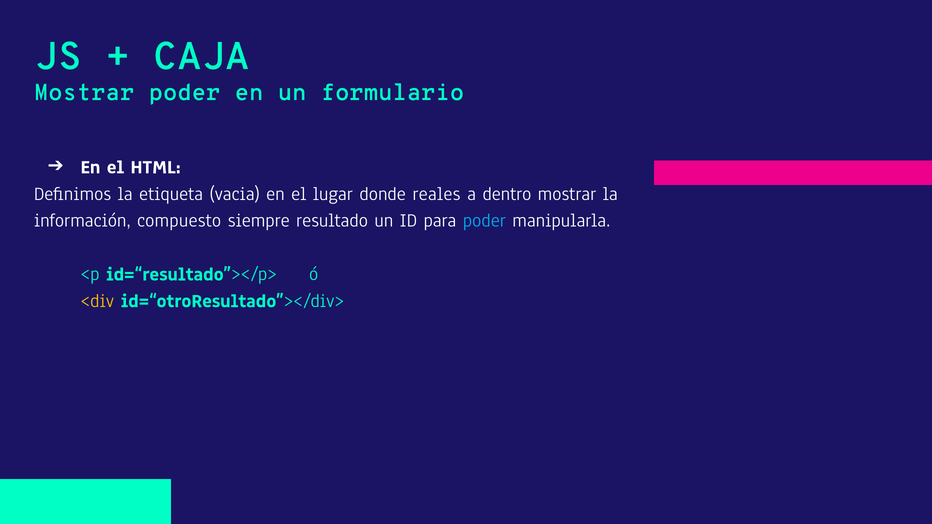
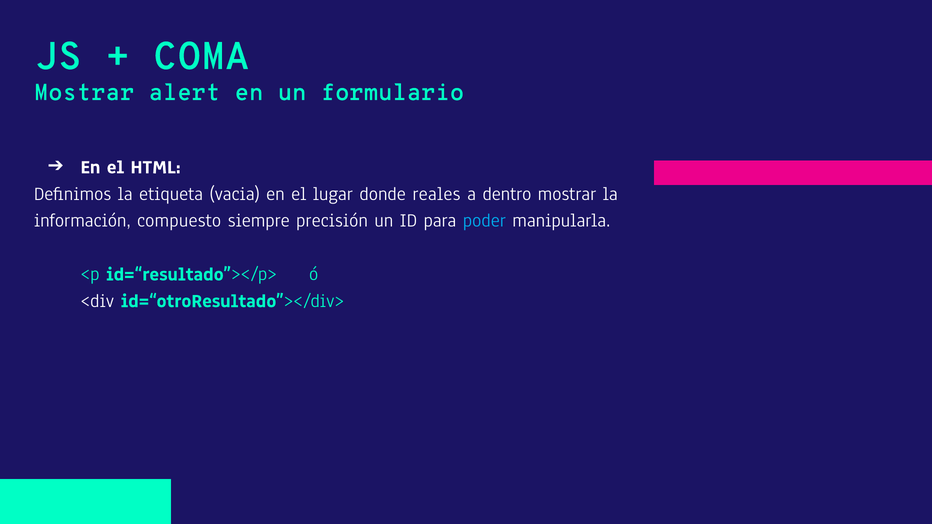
CAJA: CAJA -> COMA
Mostrar poder: poder -> alert
resultado: resultado -> precisión
<div colour: yellow -> white
